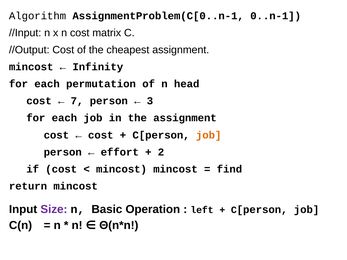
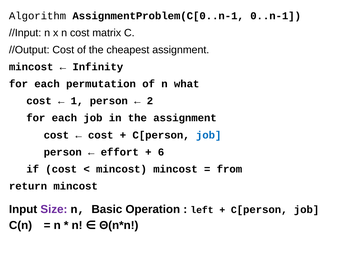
head: head -> what
7: 7 -> 1
3: 3 -> 2
job at (209, 135) colour: orange -> blue
2: 2 -> 6
find: find -> from
